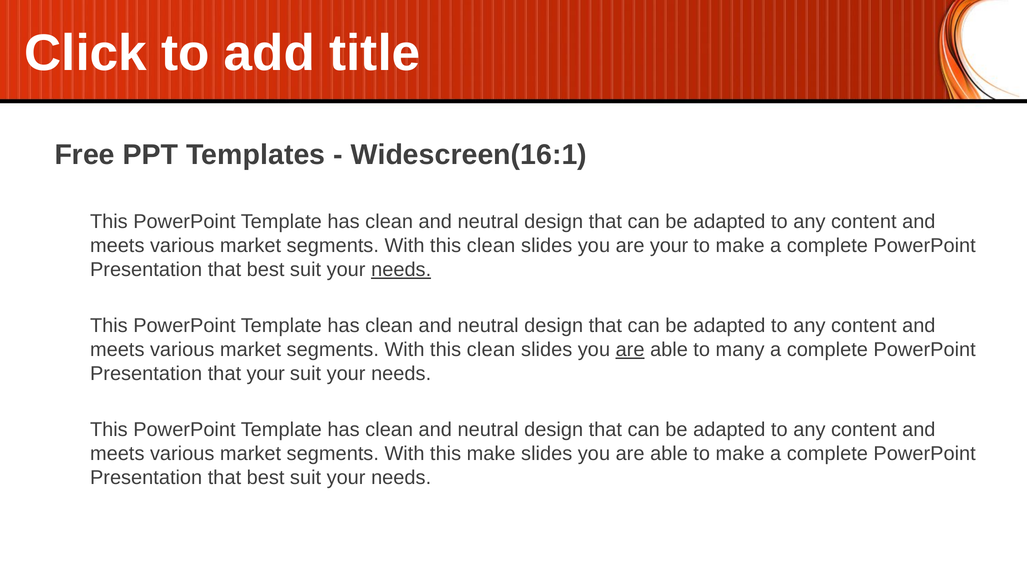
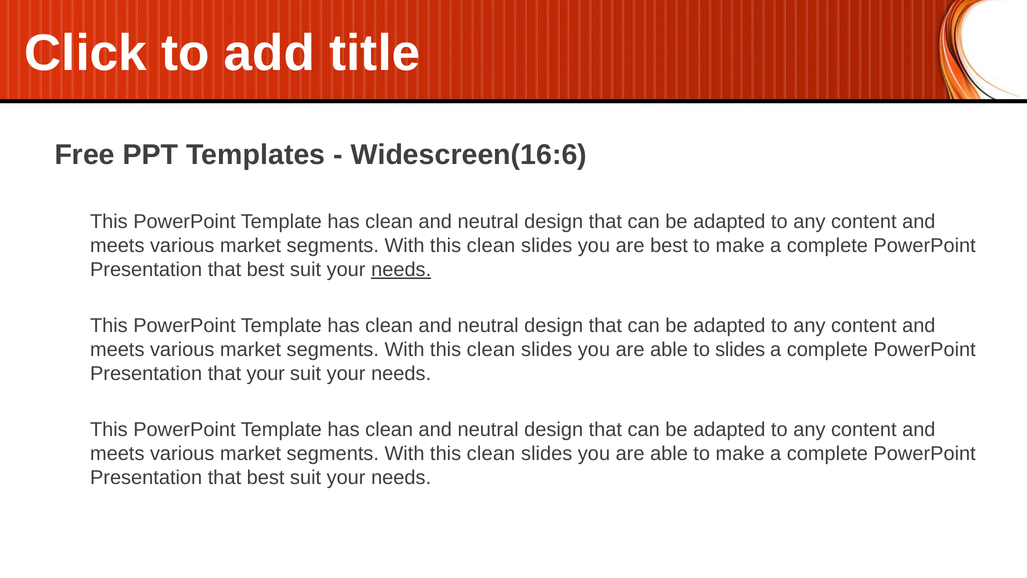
Widescreen(16:1: Widescreen(16:1 -> Widescreen(16:6
are your: your -> best
are at (630, 349) underline: present -> none
to many: many -> slides
make at (491, 453): make -> clean
